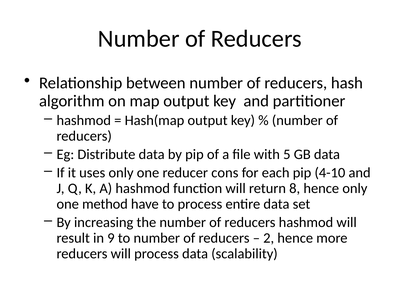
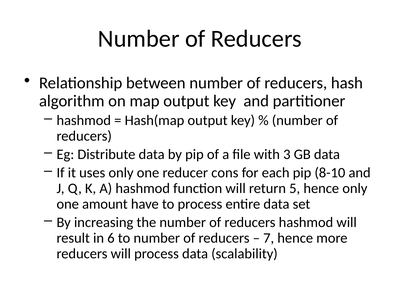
5: 5 -> 3
4-10: 4-10 -> 8-10
8: 8 -> 5
method: method -> amount
9: 9 -> 6
2: 2 -> 7
